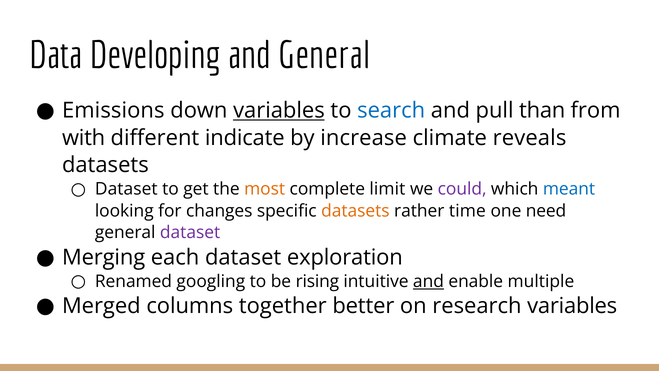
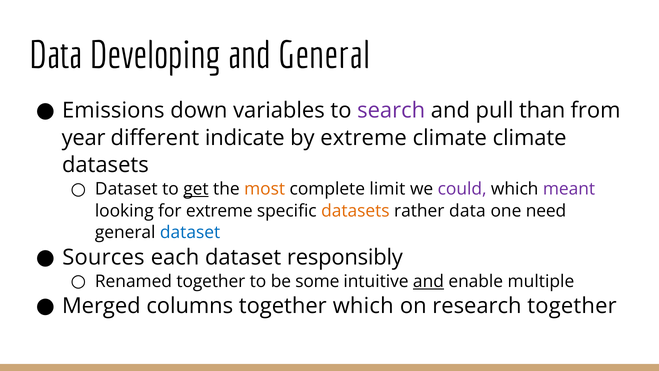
variables at (279, 111) underline: present -> none
search colour: blue -> purple
with: with -> year
by increase: increase -> extreme
climate reveals: reveals -> climate
get underline: none -> present
meant colour: blue -> purple
for changes: changes -> extreme
rather time: time -> data
dataset at (190, 232) colour: purple -> blue
Merging: Merging -> Sources
exploration: exploration -> responsibly
Renamed googling: googling -> together
rising: rising -> some
together better: better -> which
research variables: variables -> together
